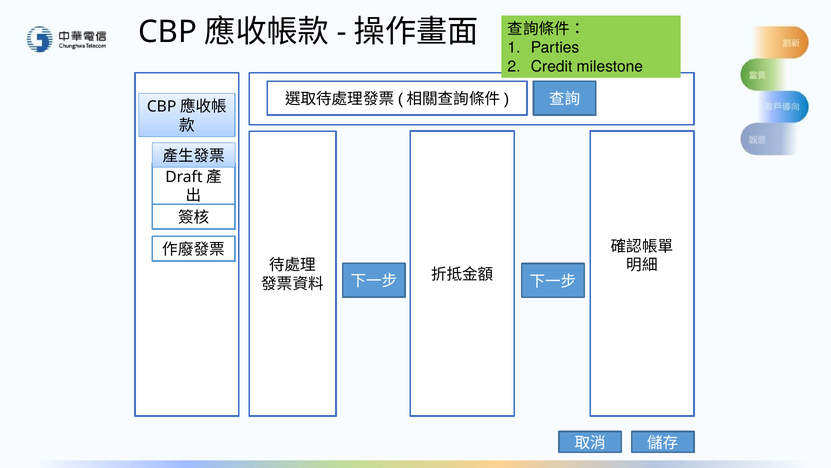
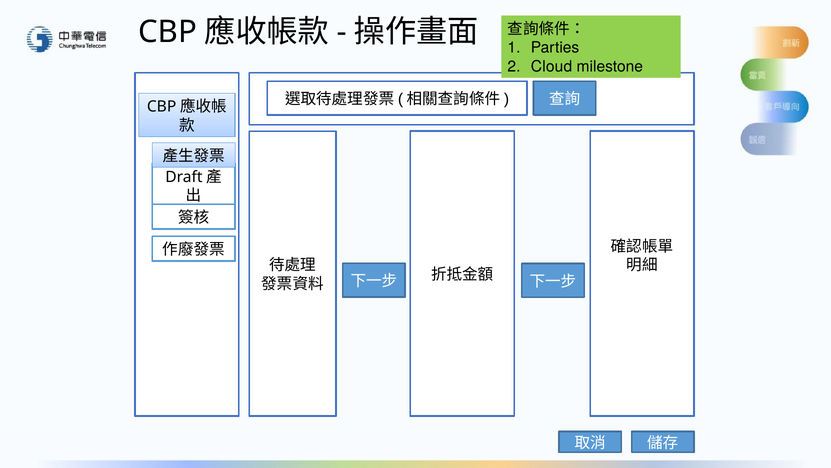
Credit: Credit -> Cloud
